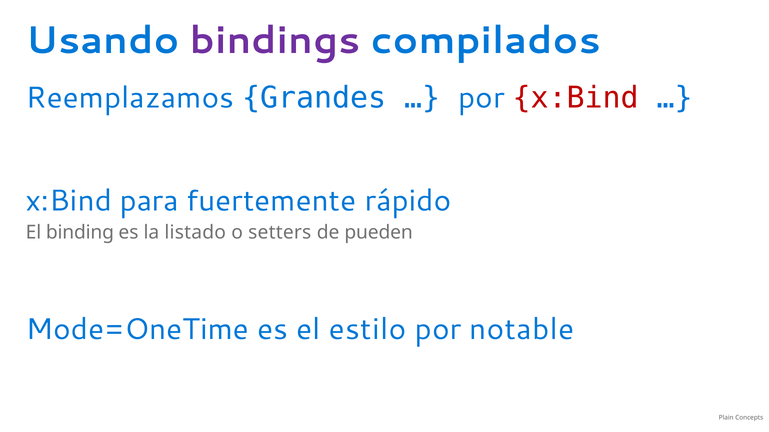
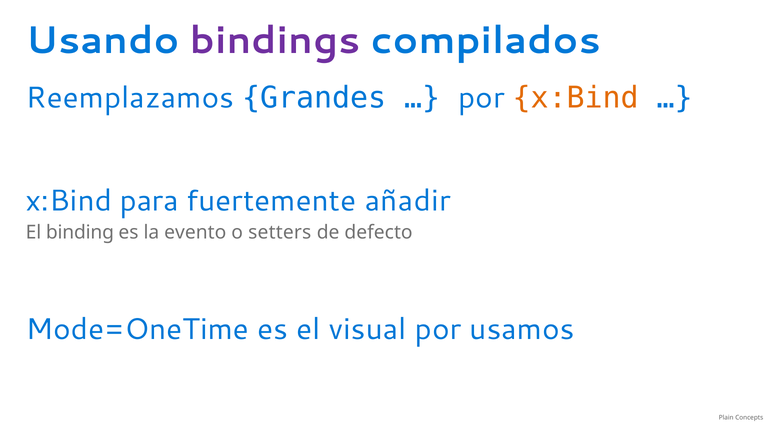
x:Bind at (576, 98) colour: red -> orange
rápido: rápido -> añadir
listado: listado -> evento
pueden: pueden -> defecto
estilo: estilo -> visual
notable: notable -> usamos
